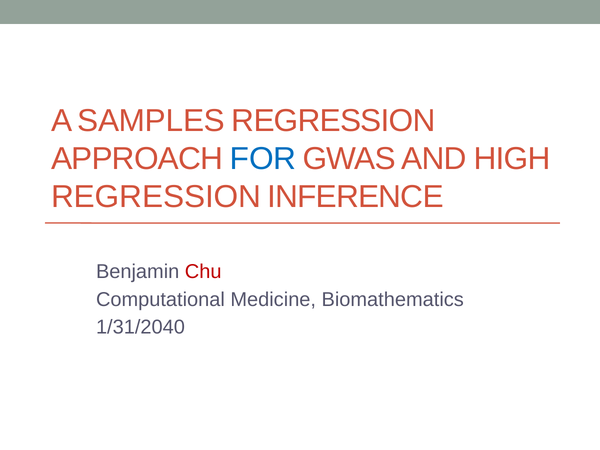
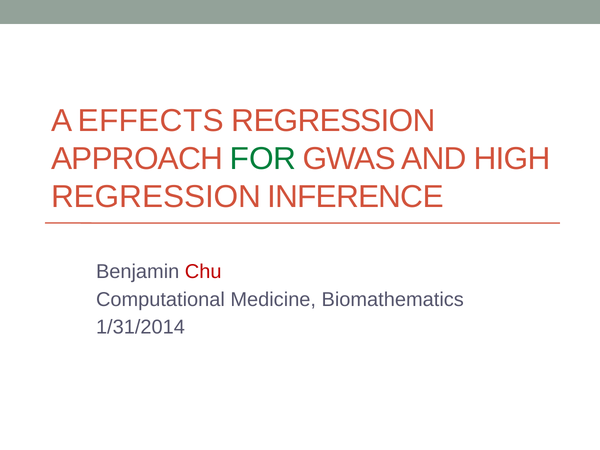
SAMPLES: SAMPLES -> EFFECTS
FOR colour: blue -> green
1/31/2040: 1/31/2040 -> 1/31/2014
